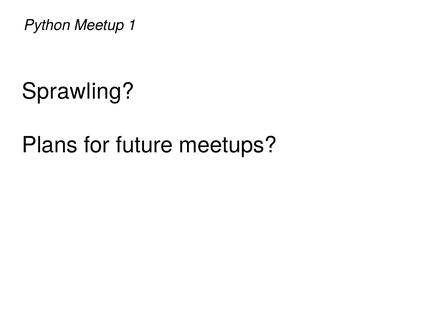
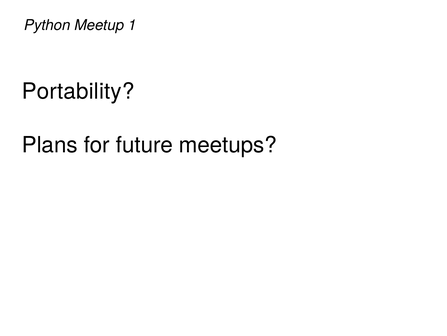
Sprawling: Sprawling -> Portability
